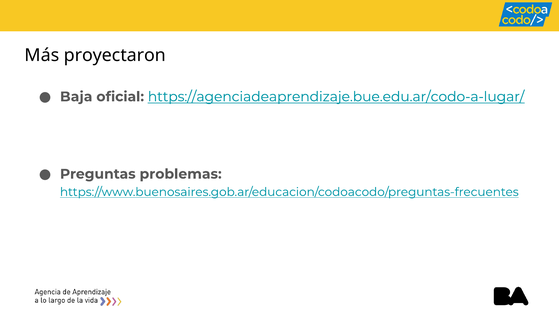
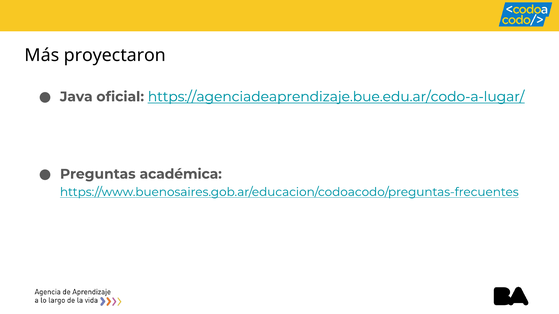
Baja: Baja -> Java
problemas: problemas -> académica
